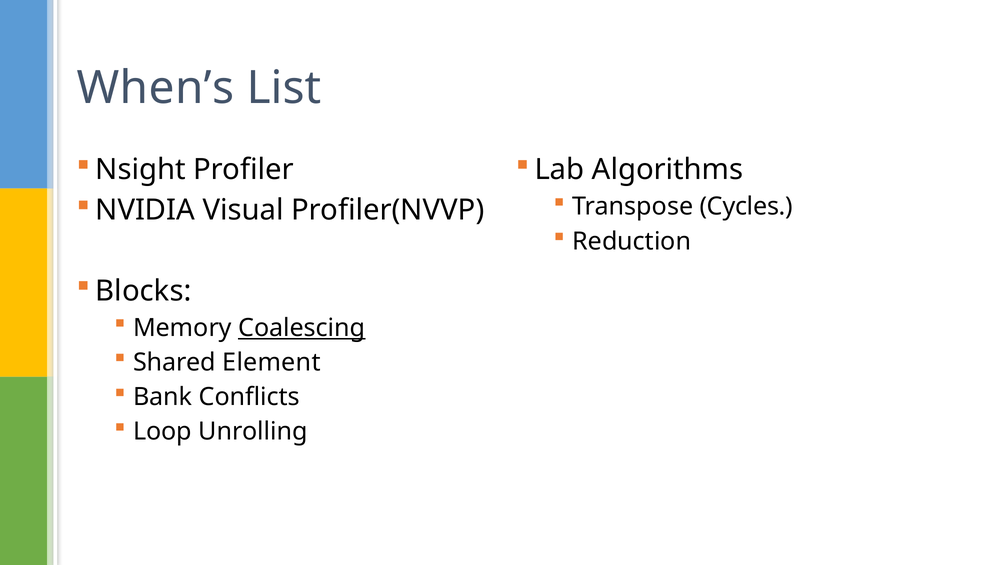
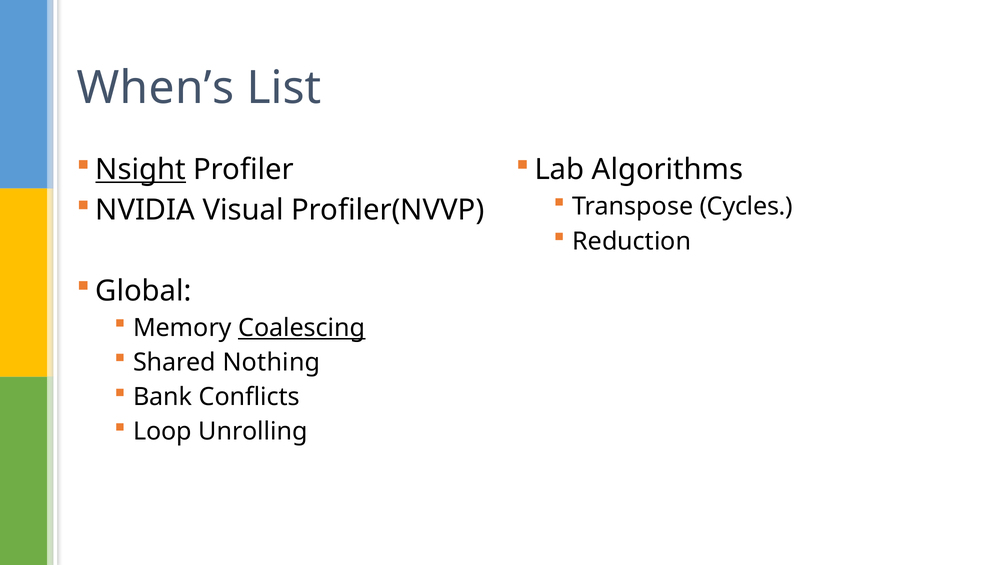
Nsight underline: none -> present
Blocks: Blocks -> Global
Element: Element -> Nothing
